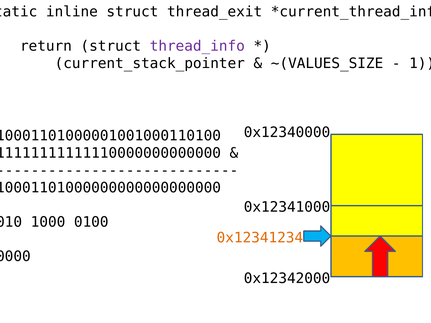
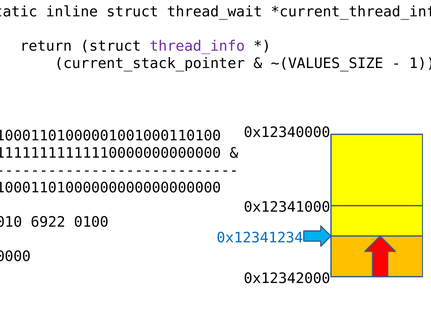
thread_exit: thread_exit -> thread_wait
1000: 1000 -> 6922
0x12341234 colour: orange -> blue
